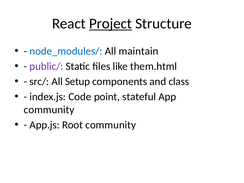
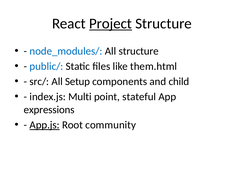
All maintain: maintain -> structure
public/ colour: purple -> blue
class: class -> child
Code: Code -> Multi
community at (49, 110): community -> expressions
App.js underline: none -> present
